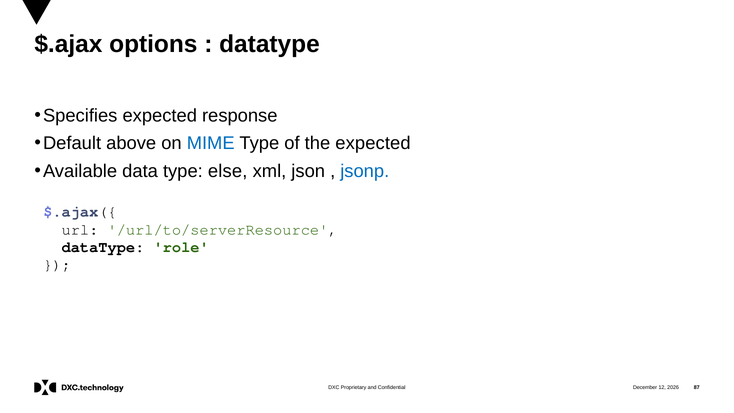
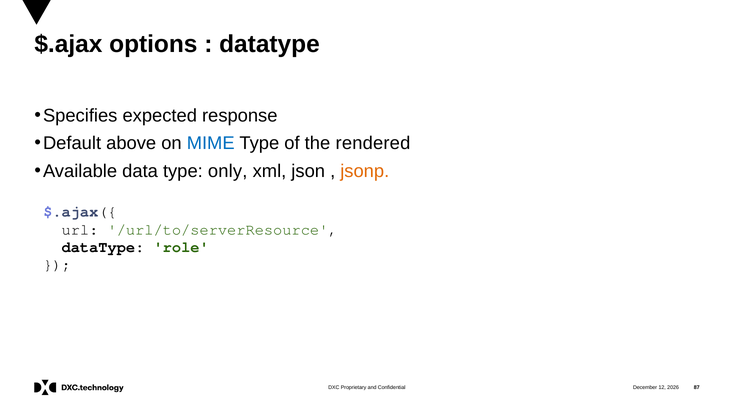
the expected: expected -> rendered
else: else -> only
jsonp colour: blue -> orange
